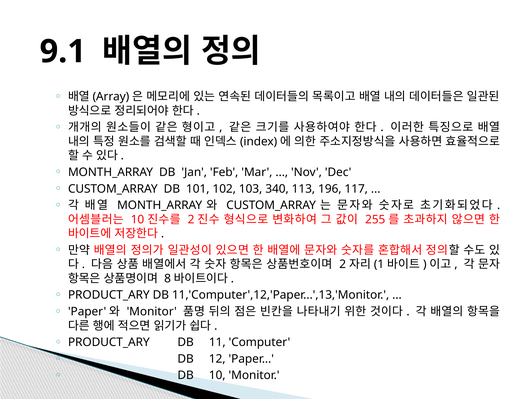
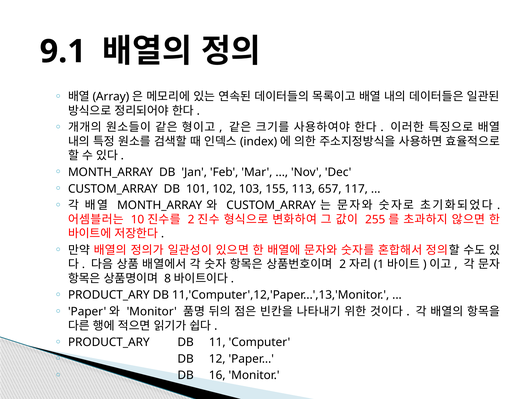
340: 340 -> 155
196: 196 -> 657
DB 10: 10 -> 16
